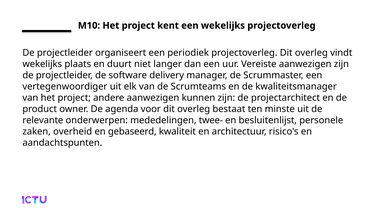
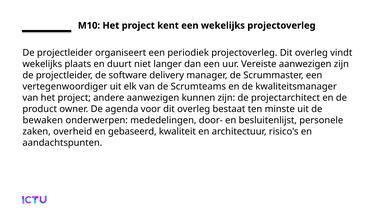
relevante: relevante -> bewaken
twee-: twee- -> door-
